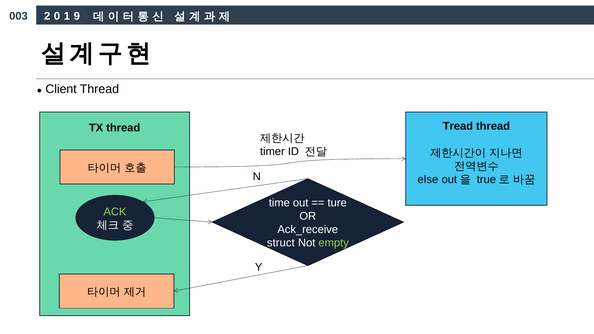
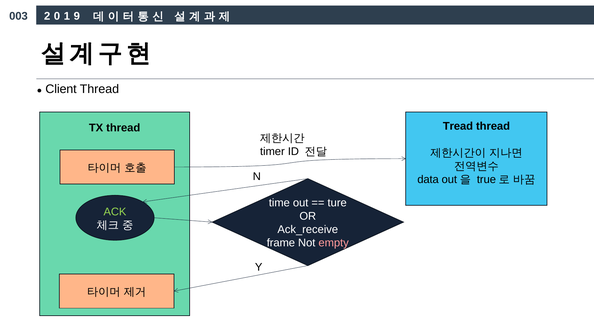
else: else -> data
struct: struct -> frame
empty colour: light green -> pink
